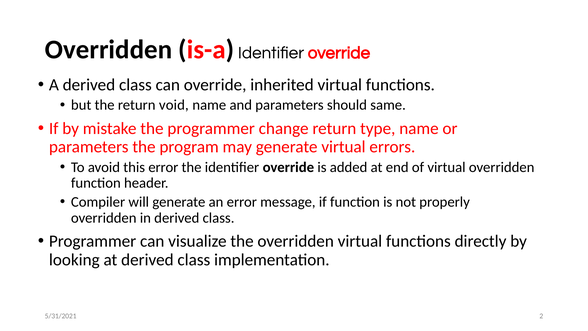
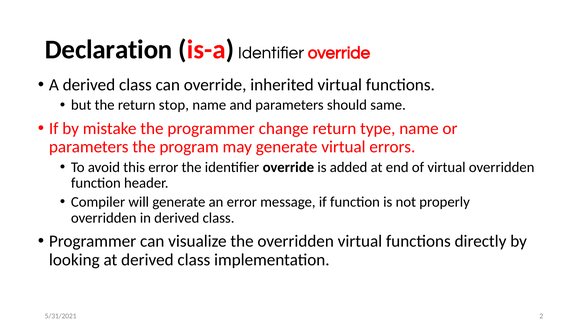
Overridden at (109, 49): Overridden -> Declaration
void: void -> stop
